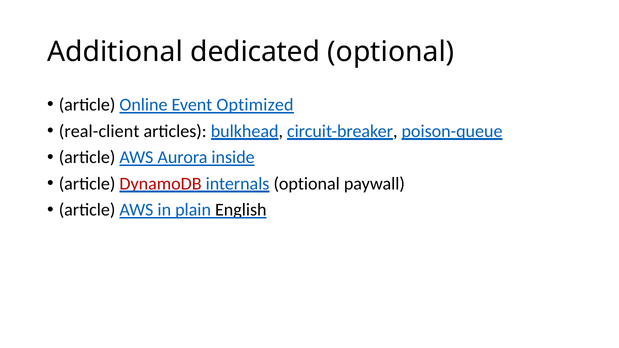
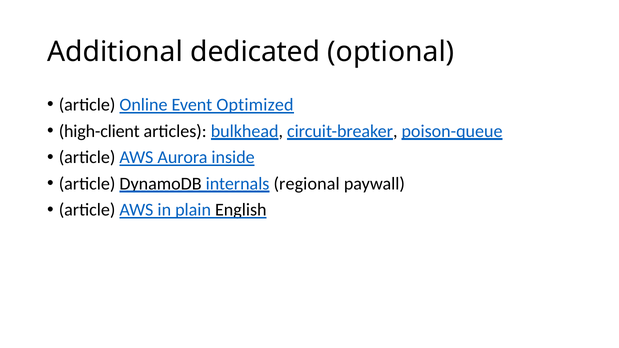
real-client: real-client -> high-client
DynamoDB colour: red -> black
internals optional: optional -> regional
